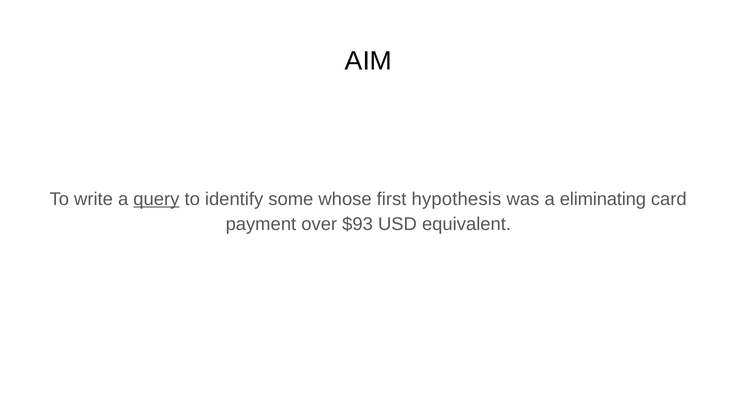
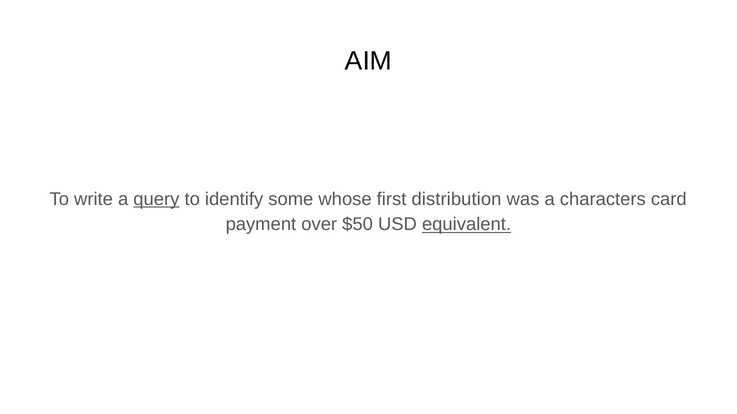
hypothesis: hypothesis -> distribution
eliminating: eliminating -> characters
$93: $93 -> $50
equivalent underline: none -> present
